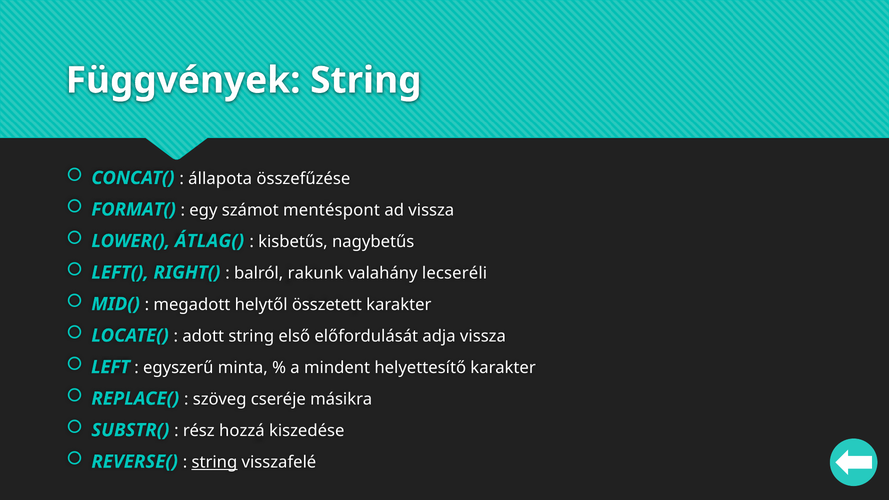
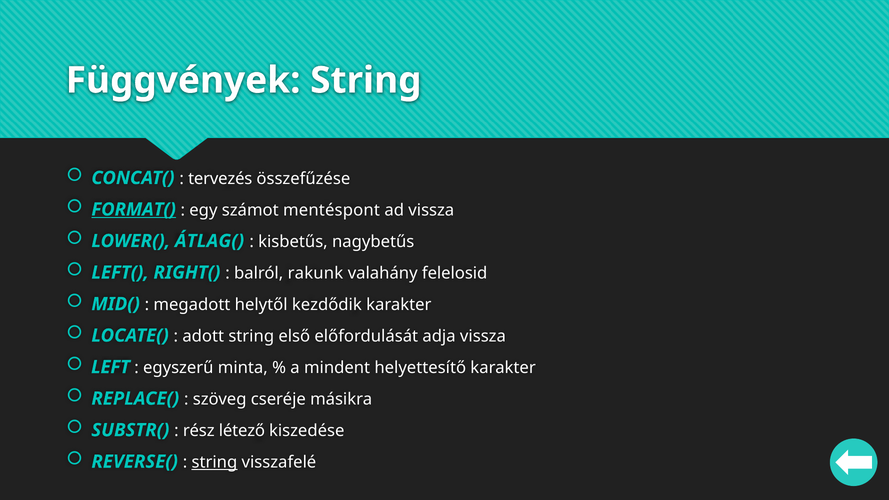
állapota: állapota -> tervezés
FORMAT( underline: none -> present
lecseréli: lecseréli -> felelosid
összetett: összetett -> kezdődik
hozzá: hozzá -> létező
